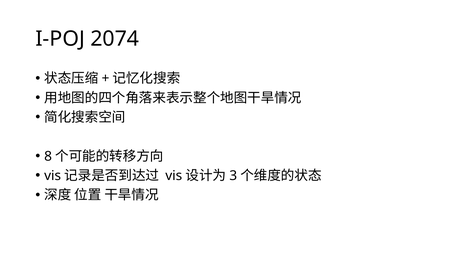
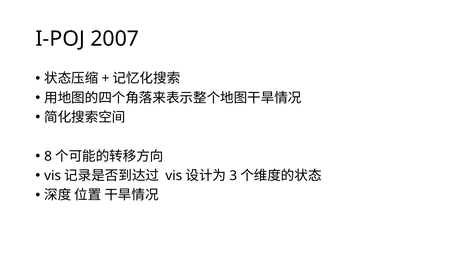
2074: 2074 -> 2007
